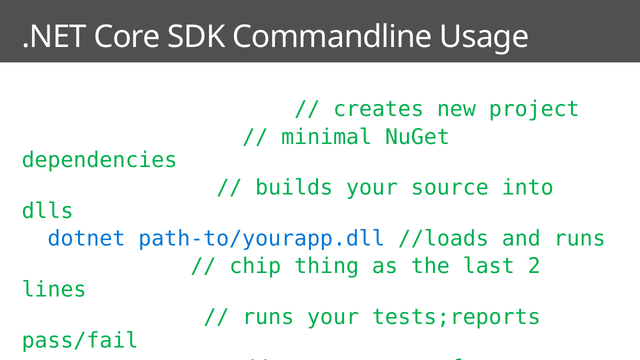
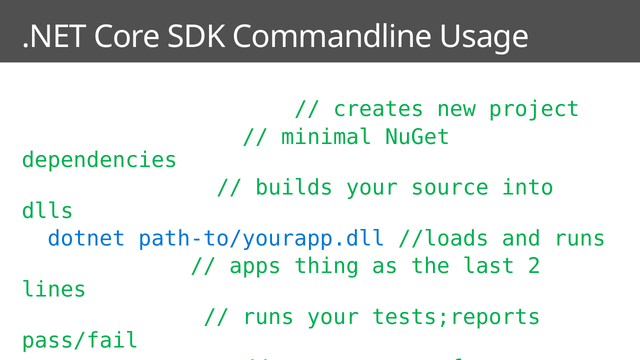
chip: chip -> apps
